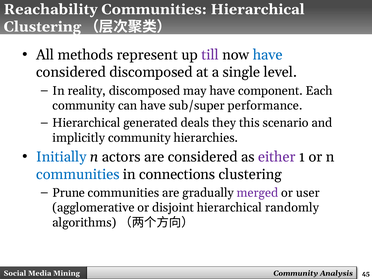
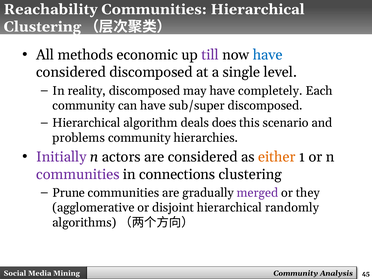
represent: represent -> economic
component: component -> completely
sub/super performance: performance -> discomposed
generated: generated -> algorithm
they: they -> does
implicitly: implicitly -> problems
Initially colour: blue -> purple
either colour: purple -> orange
communities at (78, 174) colour: blue -> purple
user: user -> they
